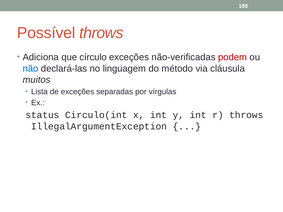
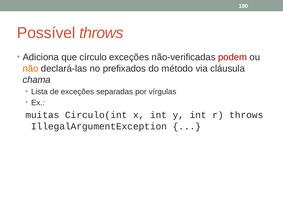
não colour: blue -> orange
linguagem: linguagem -> prefixados
muitos: muitos -> chama
status: status -> muitas
